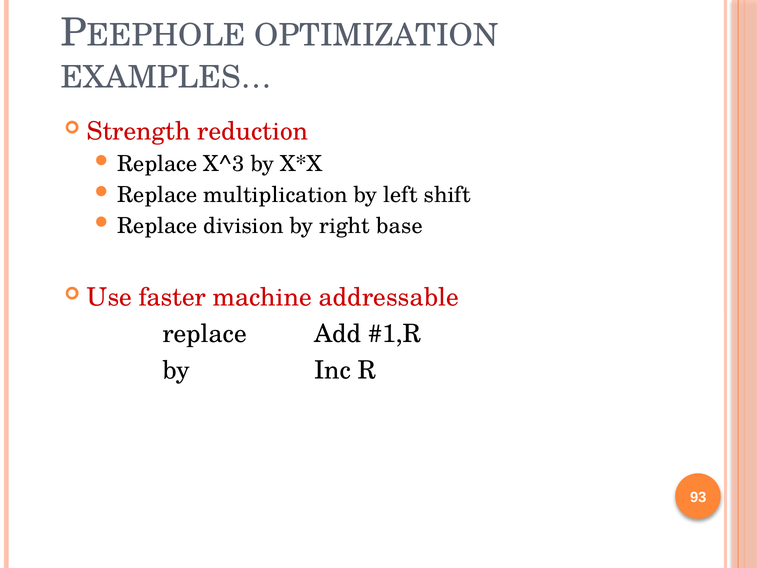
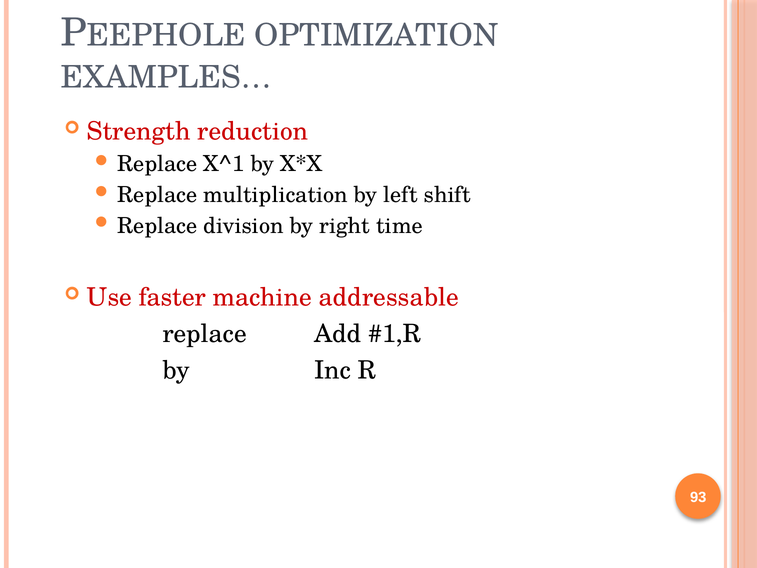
X^3: X^3 -> X^1
base: base -> time
